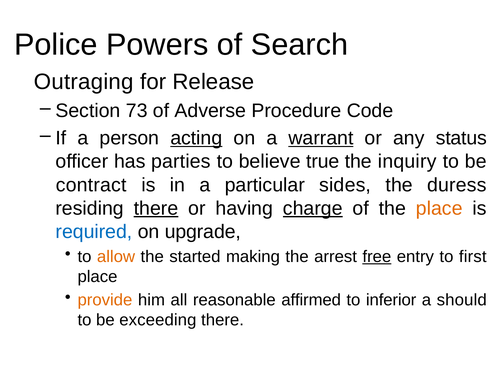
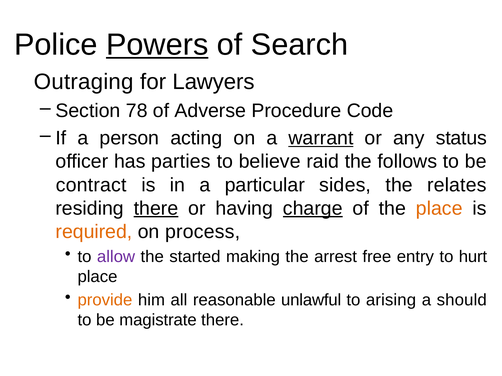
Powers underline: none -> present
Release: Release -> Lawyers
73: 73 -> 78
acting underline: present -> none
true: true -> raid
inquiry: inquiry -> follows
duress: duress -> relates
required colour: blue -> orange
upgrade: upgrade -> process
allow colour: orange -> purple
free underline: present -> none
first: first -> hurt
affirmed: affirmed -> unlawful
inferior: inferior -> arising
exceeding: exceeding -> magistrate
